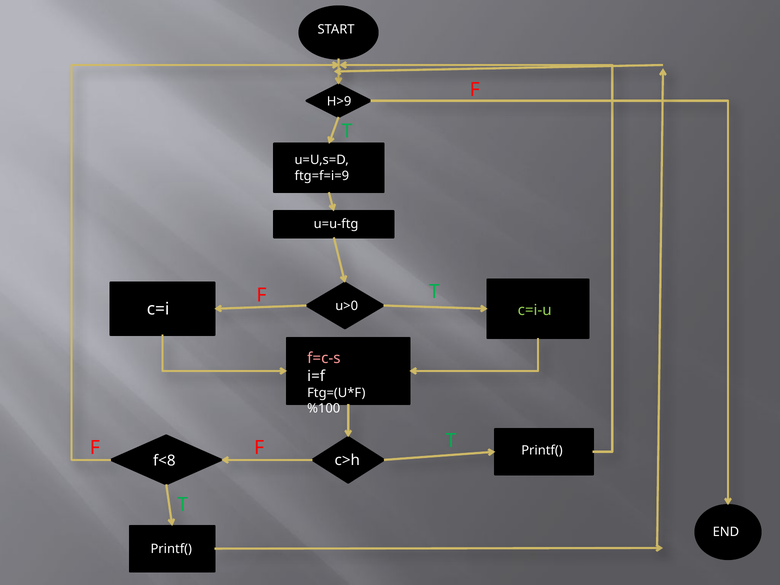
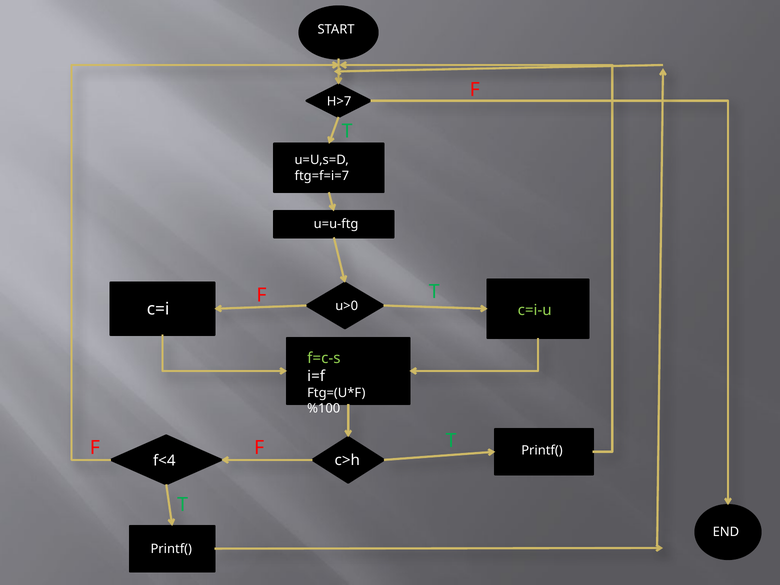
H>9: H>9 -> H>7
ftg=f=i=9: ftg=f=i=9 -> ftg=f=i=7
f=c-s colour: pink -> light green
f<8: f<8 -> f<4
